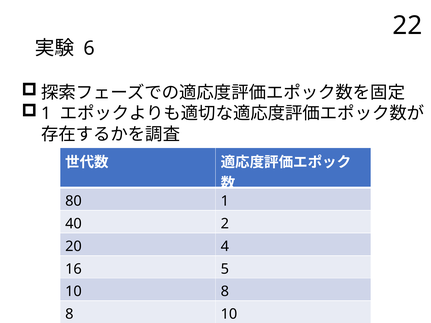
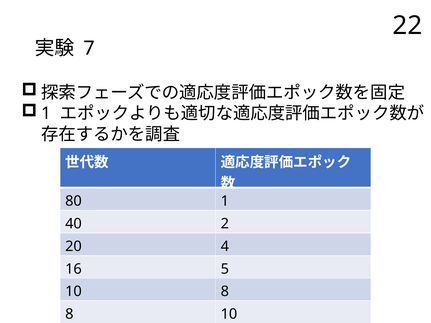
6: 6 -> 7
